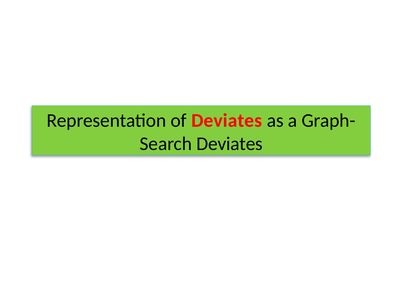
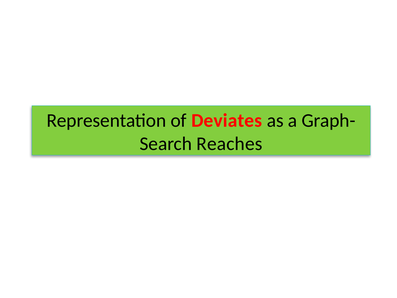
Deviates at (230, 144): Deviates -> Reaches
